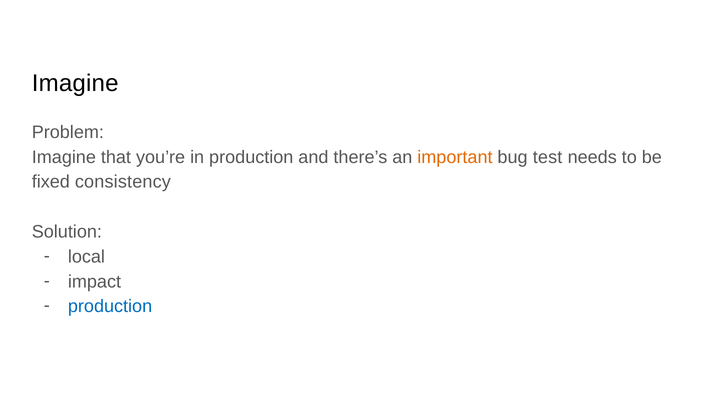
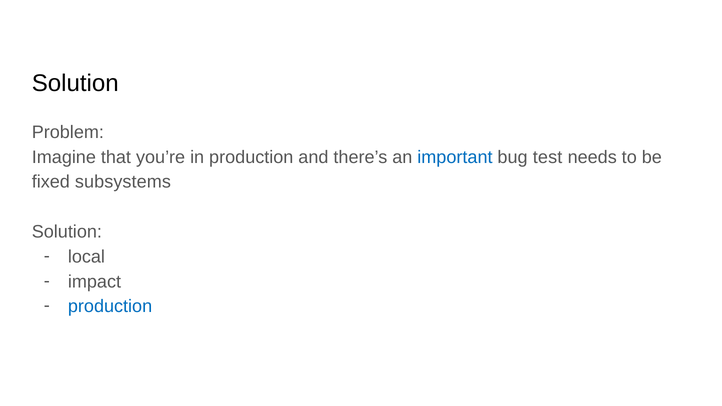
Imagine at (75, 84): Imagine -> Solution
important colour: orange -> blue
consistency: consistency -> subsystems
